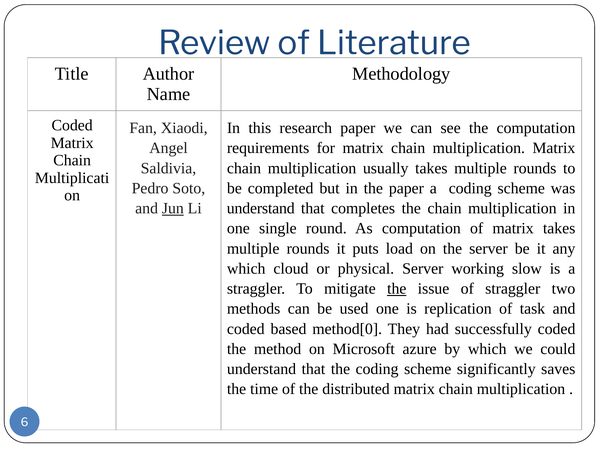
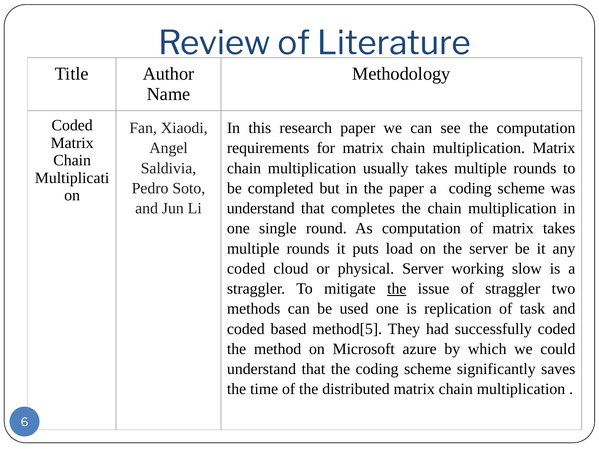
Jun underline: present -> none
which at (246, 269): which -> coded
method[0: method[0 -> method[5
